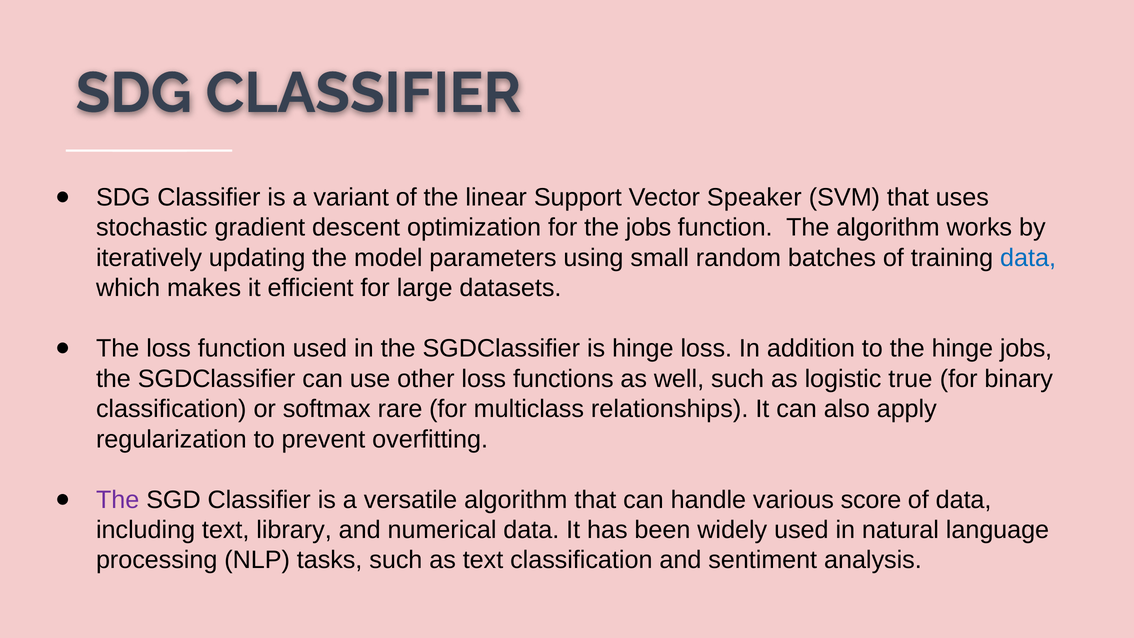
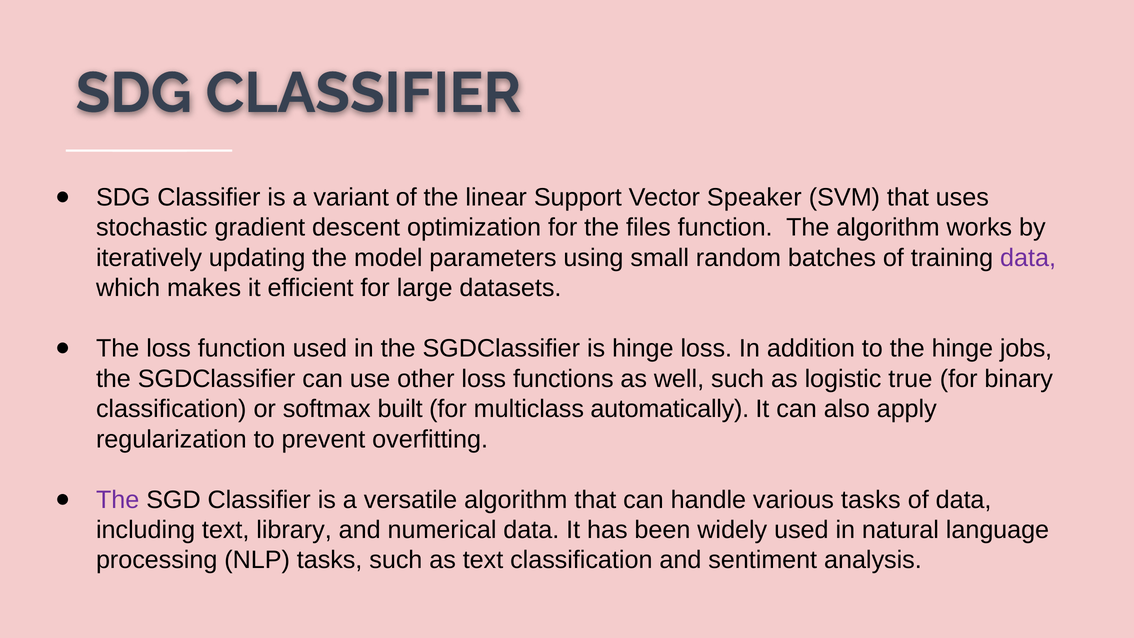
the jobs: jobs -> files
data at (1028, 258) colour: blue -> purple
rare: rare -> built
relationships: relationships -> automatically
various score: score -> tasks
